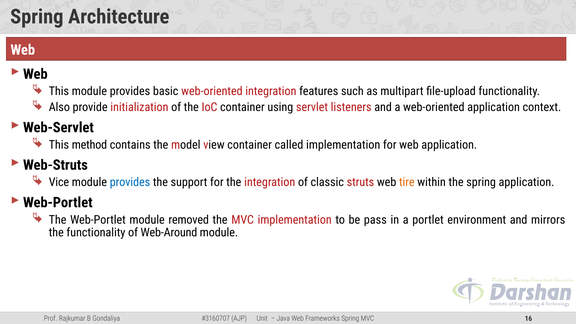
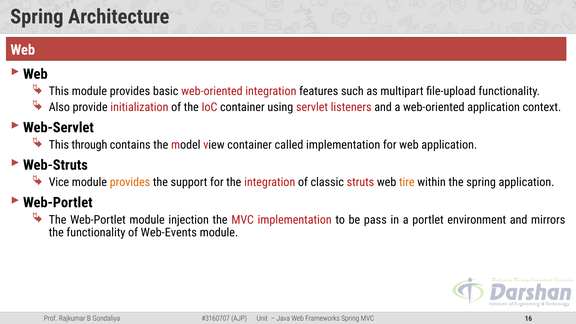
method: method -> through
provides at (130, 182) colour: blue -> orange
removed: removed -> injection
Web-Around: Web-Around -> Web-Events
